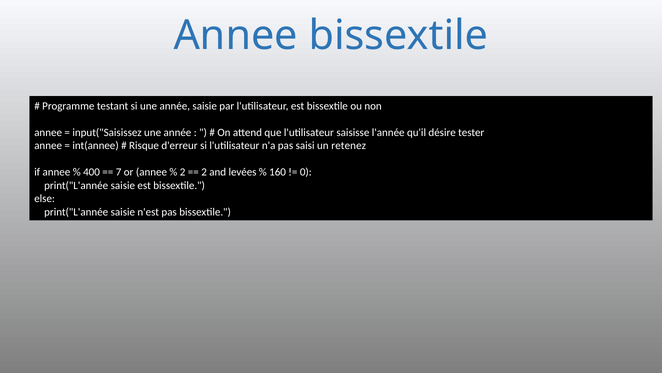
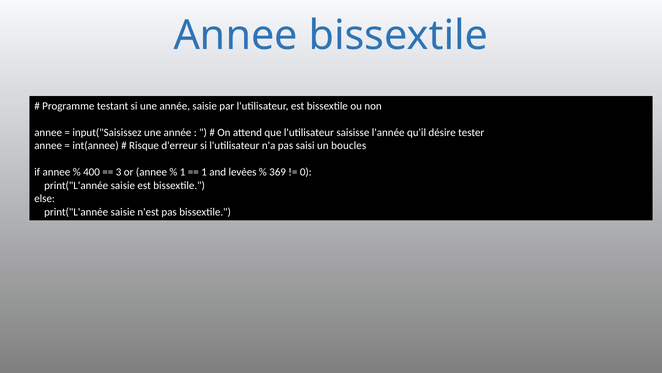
retenez: retenez -> boucles
7: 7 -> 3
2 at (183, 172): 2 -> 1
2 at (204, 172): 2 -> 1
160: 160 -> 369
